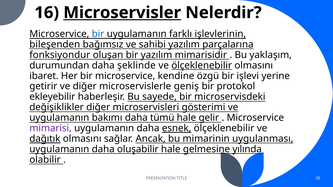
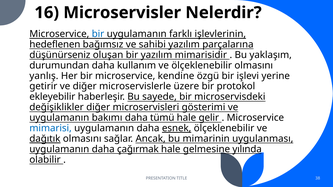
Microservisler underline: present -> none
bileşenden: bileşenden -> hedeflenen
fonksiyondur: fonksiyondur -> düşünürseniz
şeklinde: şeklinde -> kullanım
ölçeklenebilir at (202, 65) underline: present -> none
ibaret: ibaret -> yanlış
geniş: geniş -> üzere
mimarisi colour: purple -> blue
oluşabilir: oluşabilir -> çağırmak
